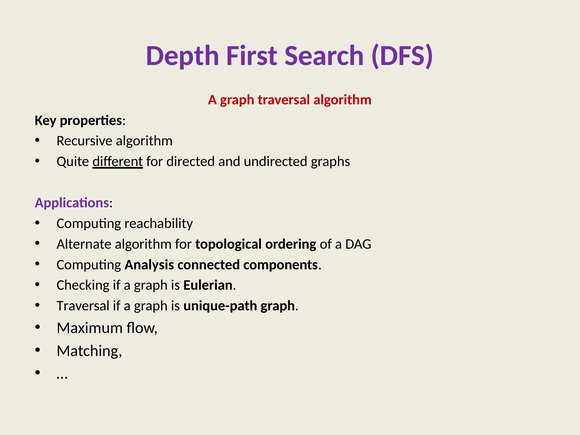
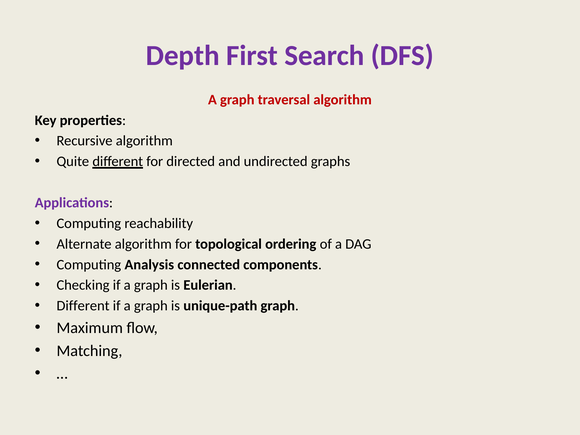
Traversal at (83, 306): Traversal -> Different
